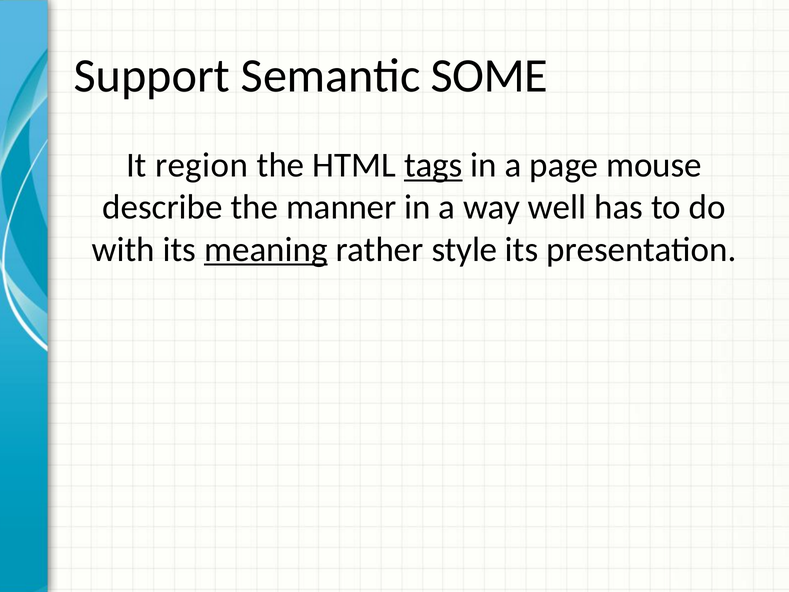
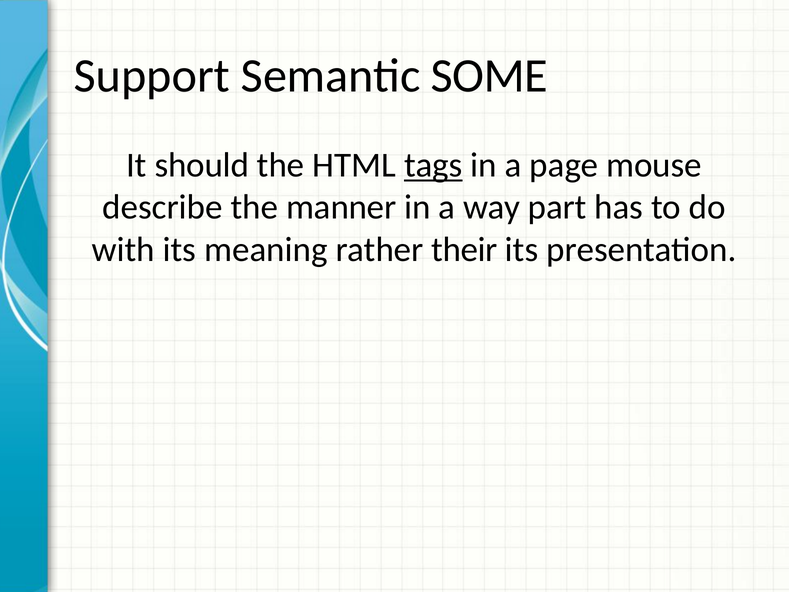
region: region -> should
well: well -> part
meaning underline: present -> none
style: style -> their
